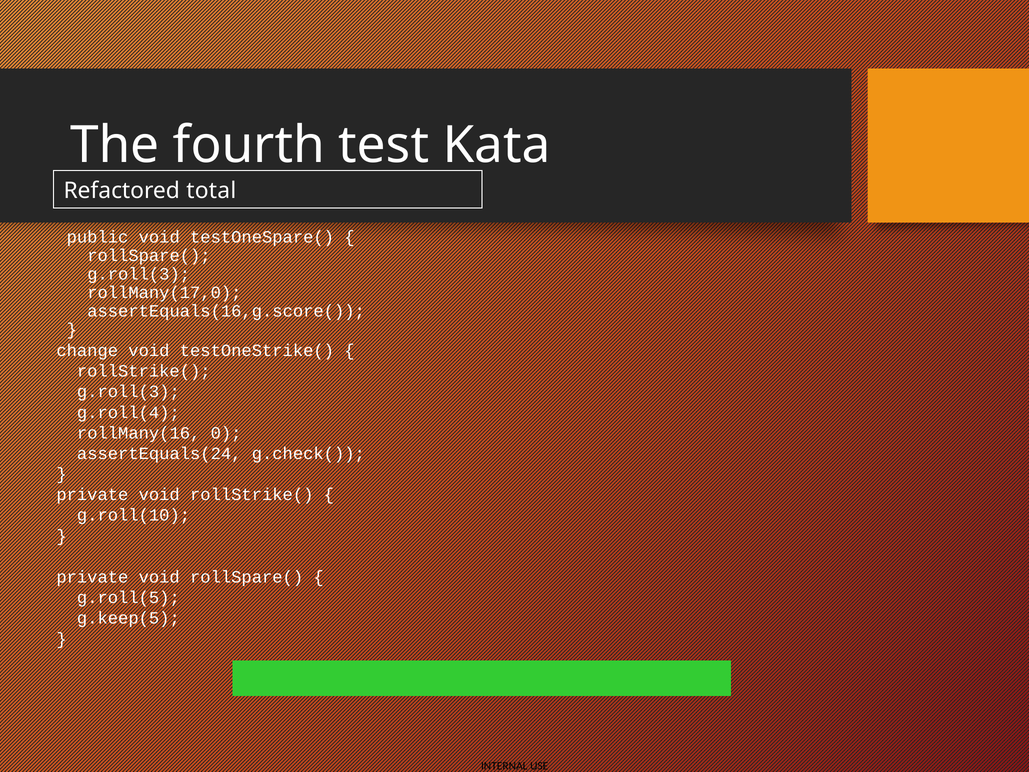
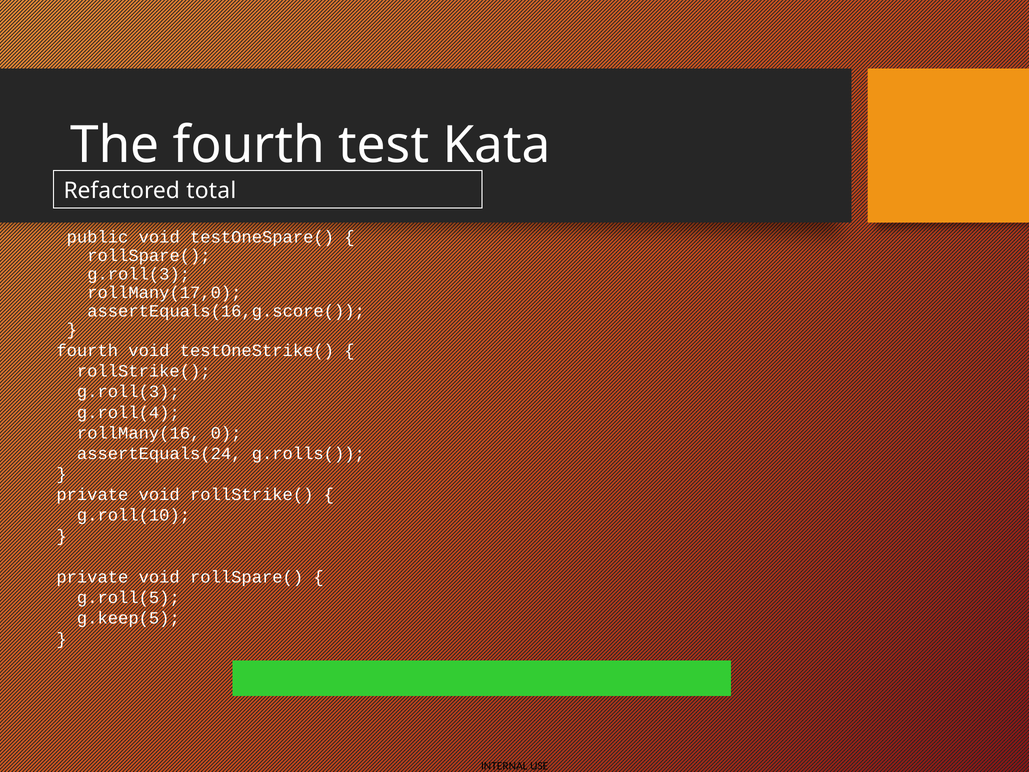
change at (87, 351): change -> fourth
g.check(: g.check( -> g.rolls(
